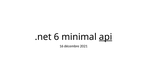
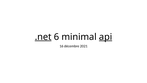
.net underline: none -> present
